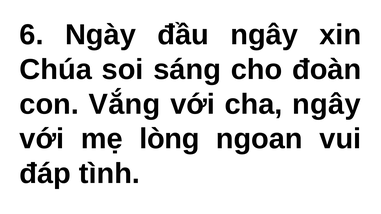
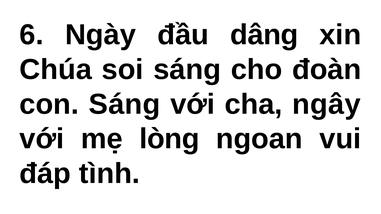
đầu ngây: ngây -> dâng
con Vắng: Vắng -> Sáng
